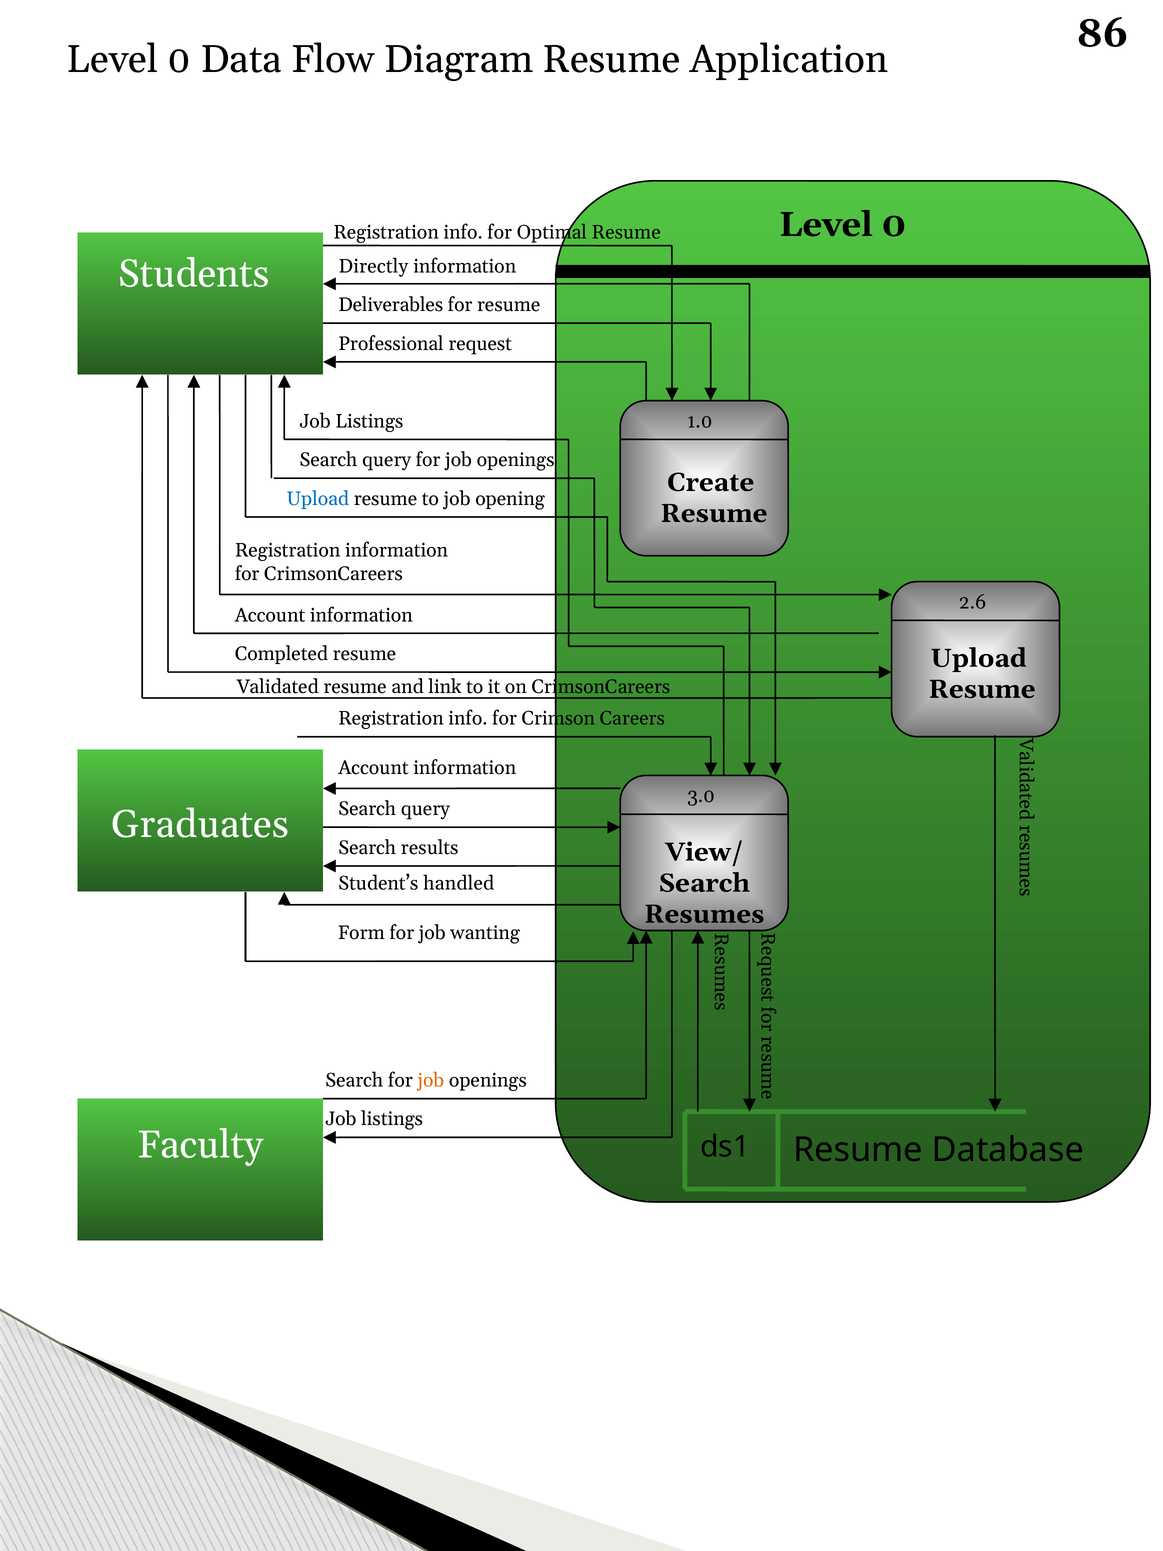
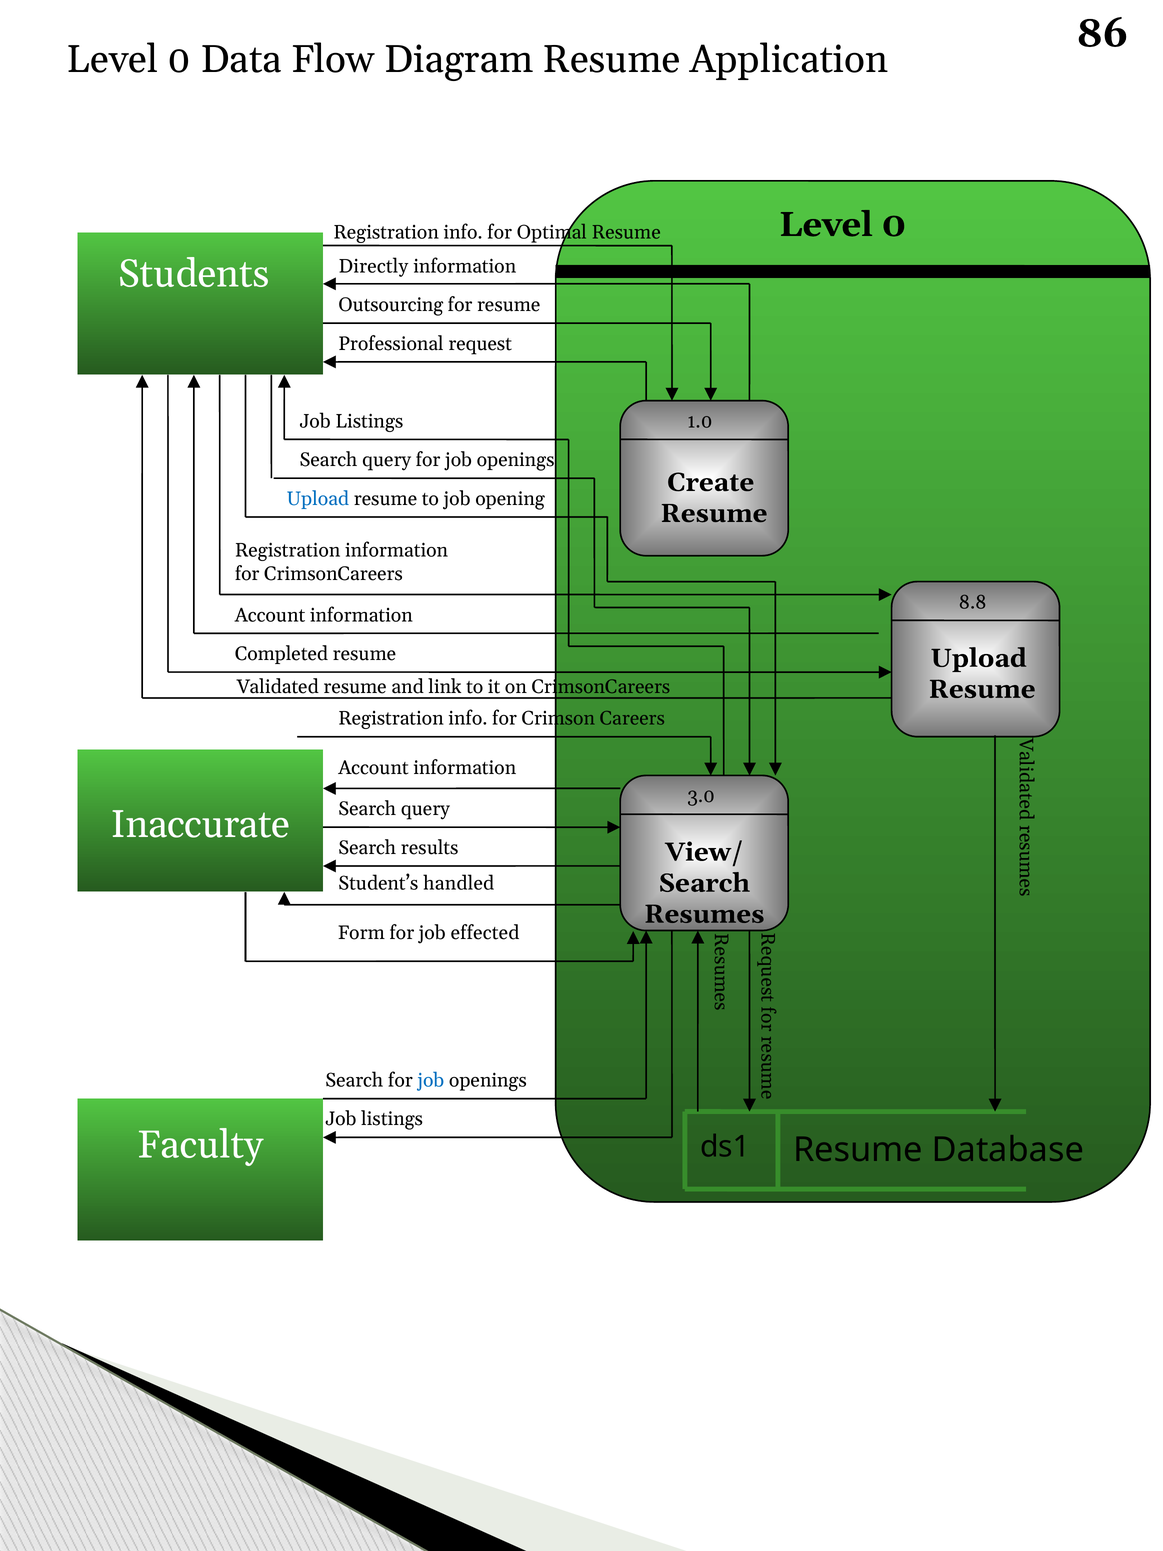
Deliverables: Deliverables -> Outsourcing
2.6: 2.6 -> 8.8
Graduates: Graduates -> Inaccurate
wanting: wanting -> effected
job at (431, 1080) colour: orange -> blue
